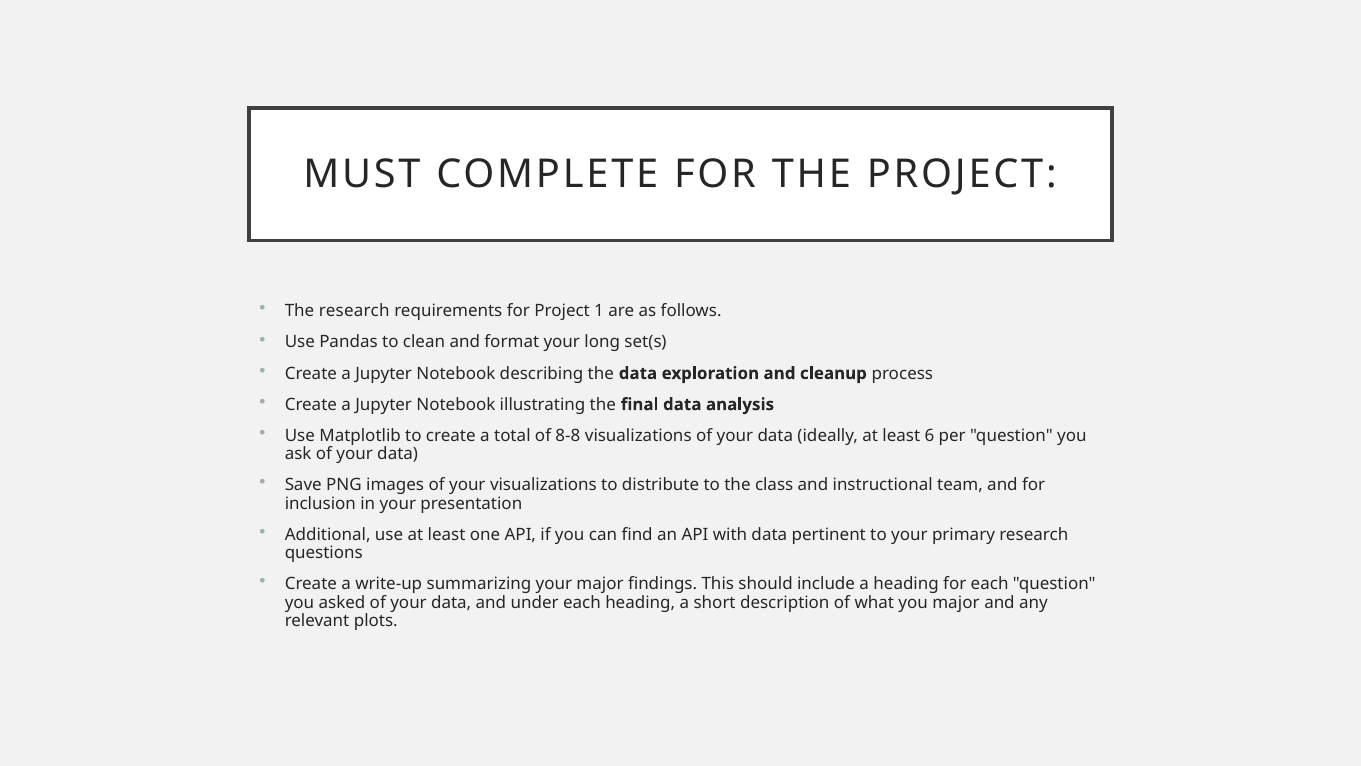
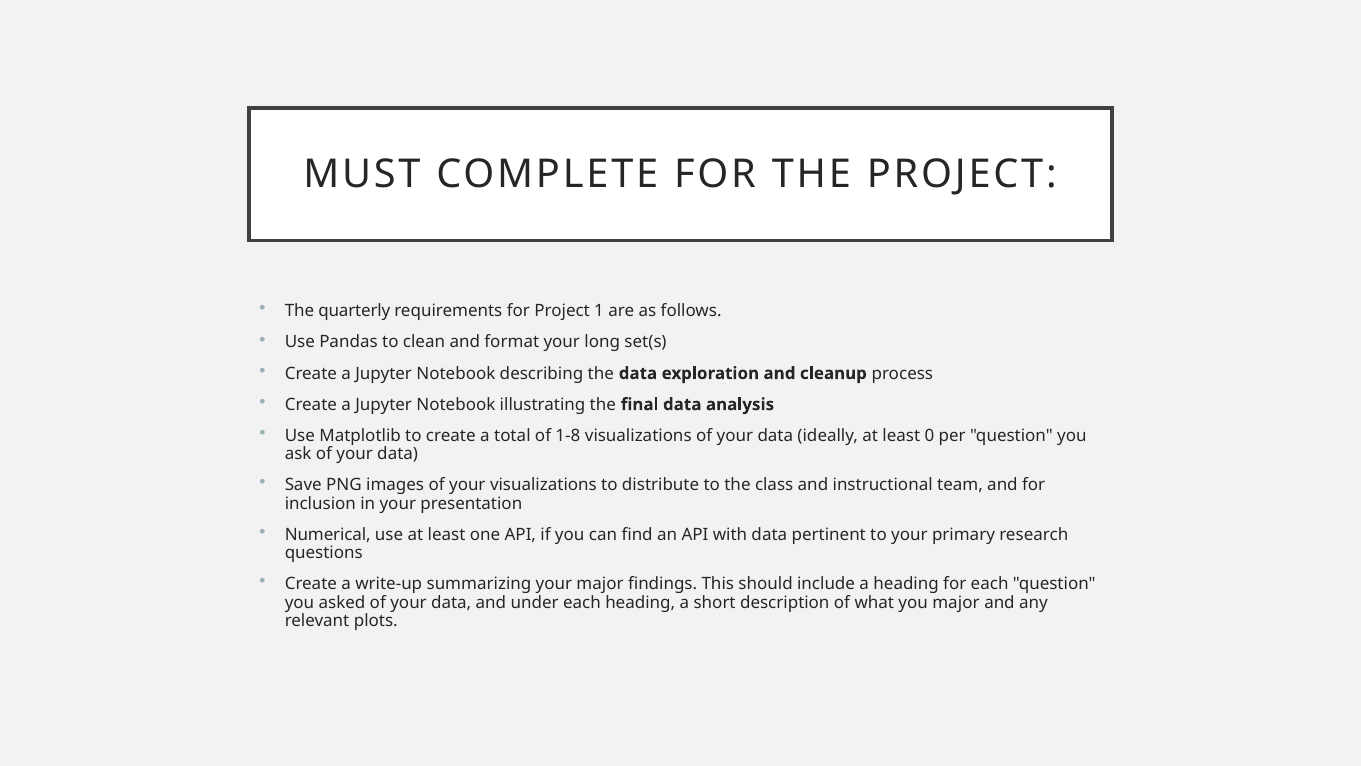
The research: research -> quarterly
8-8: 8-8 -> 1-8
6: 6 -> 0
Additional: Additional -> Numerical
